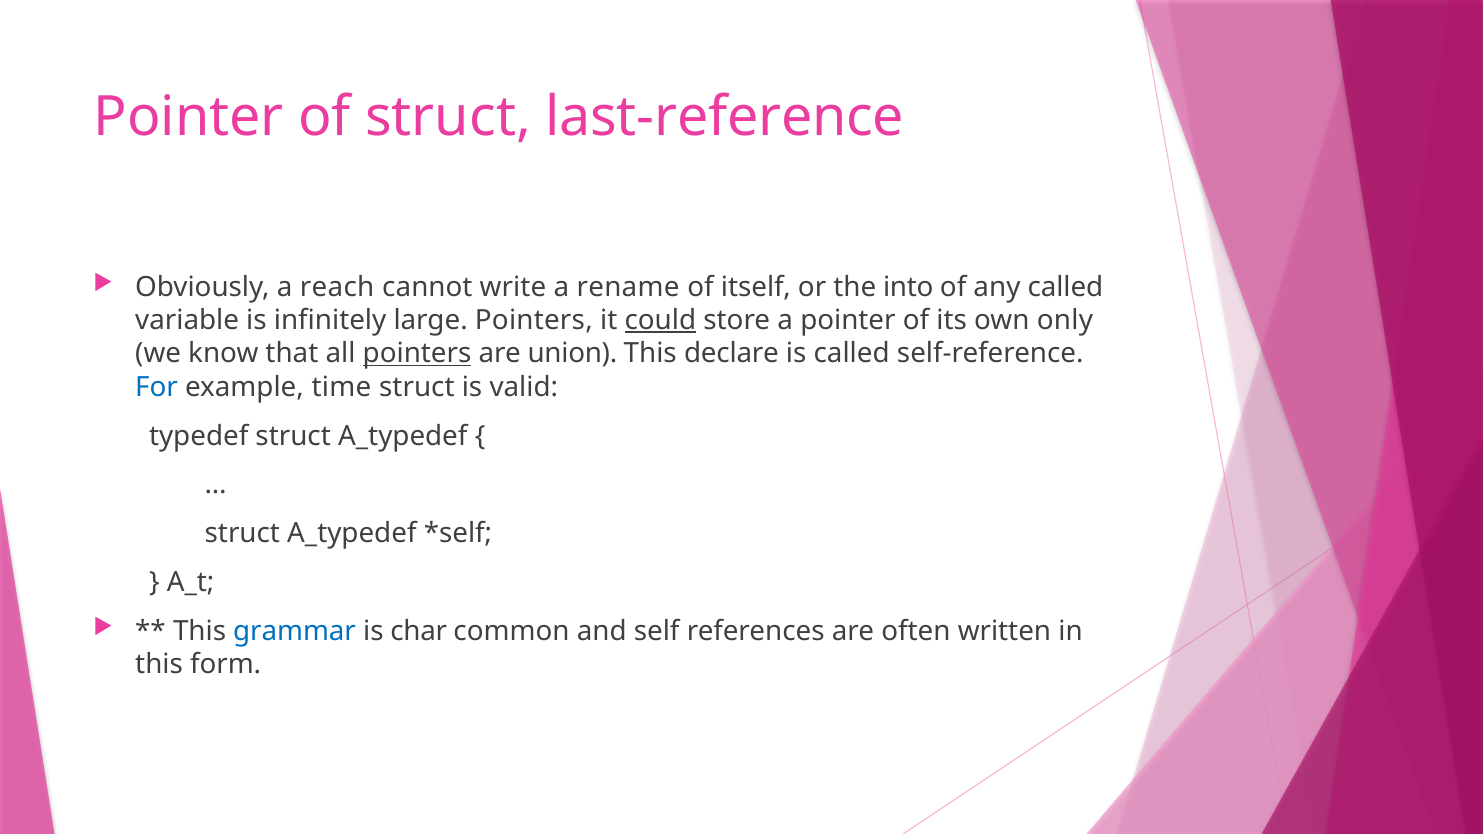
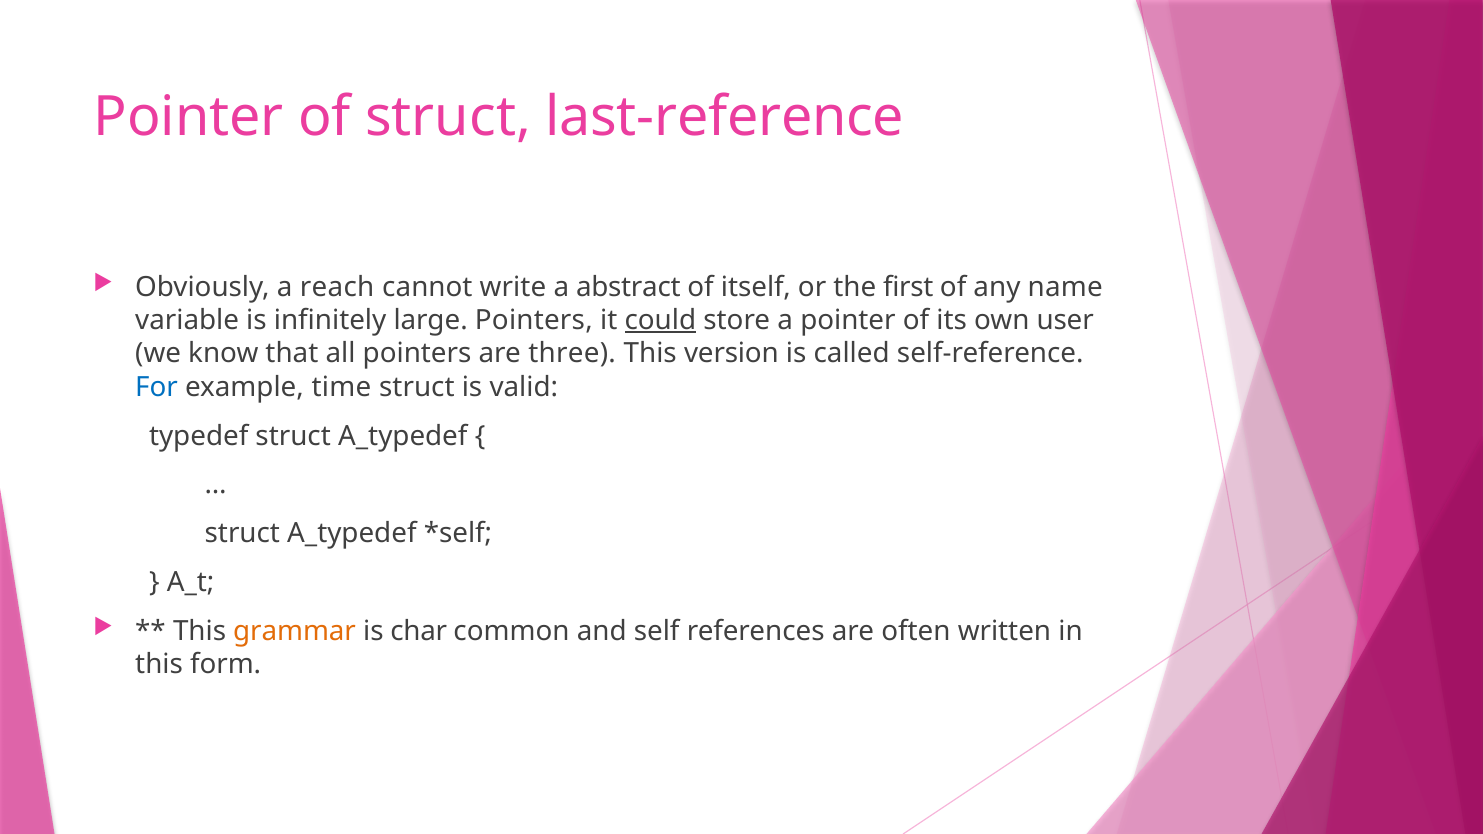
rename: rename -> abstract
into: into -> first
any called: called -> name
only: only -> user
pointers at (417, 354) underline: present -> none
union: union -> three
declare: declare -> version
grammar colour: blue -> orange
